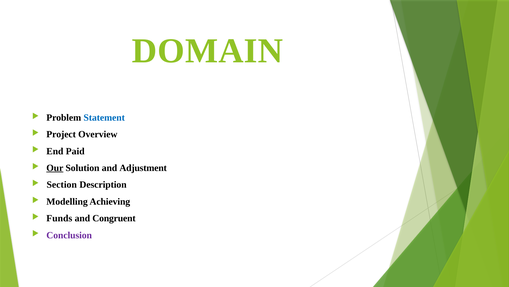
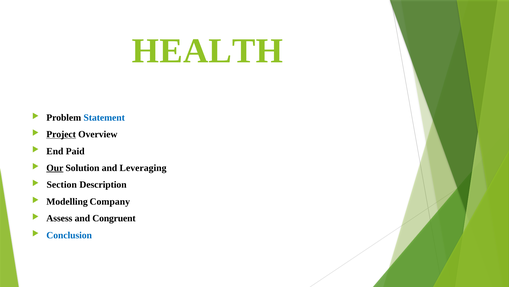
DOMAIN: DOMAIN -> HEALTH
Project underline: none -> present
Adjustment: Adjustment -> Leveraging
Achieving: Achieving -> Company
Funds: Funds -> Assess
Conclusion colour: purple -> blue
